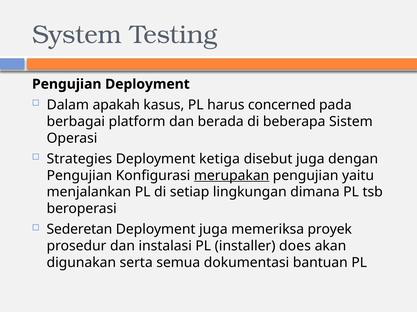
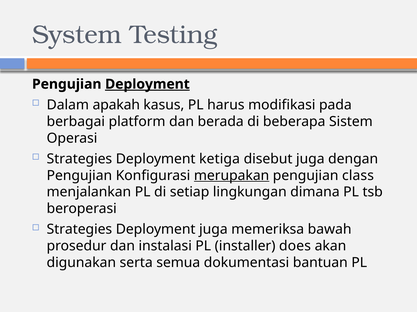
Deployment at (147, 84) underline: none -> present
concerned: concerned -> modifikasi
yaitu: yaitu -> class
Sederetan at (79, 230): Sederetan -> Strategies
proyek: proyek -> bawah
